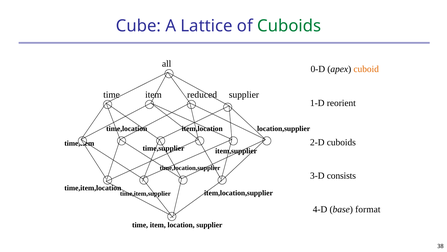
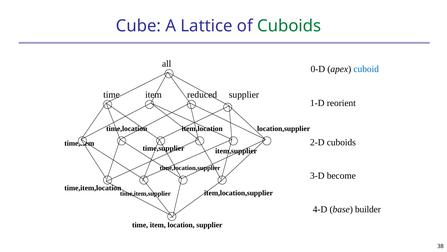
cuboid colour: orange -> blue
consists: consists -> become
format: format -> builder
